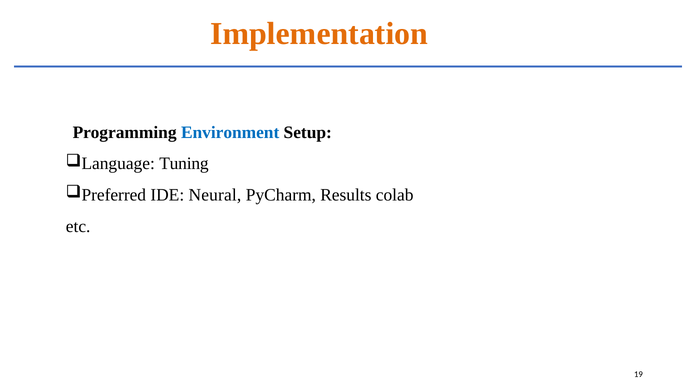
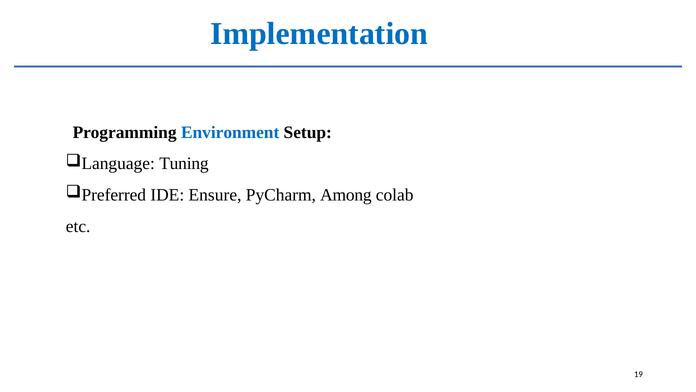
Implementation colour: orange -> blue
Neural: Neural -> Ensure
Results: Results -> Among
